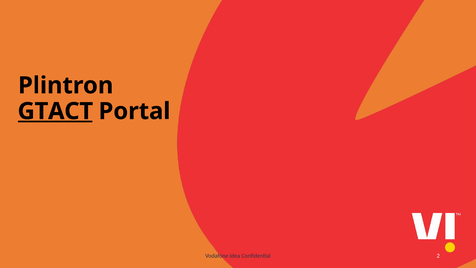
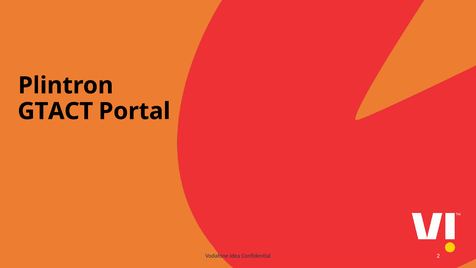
GTACT underline: present -> none
